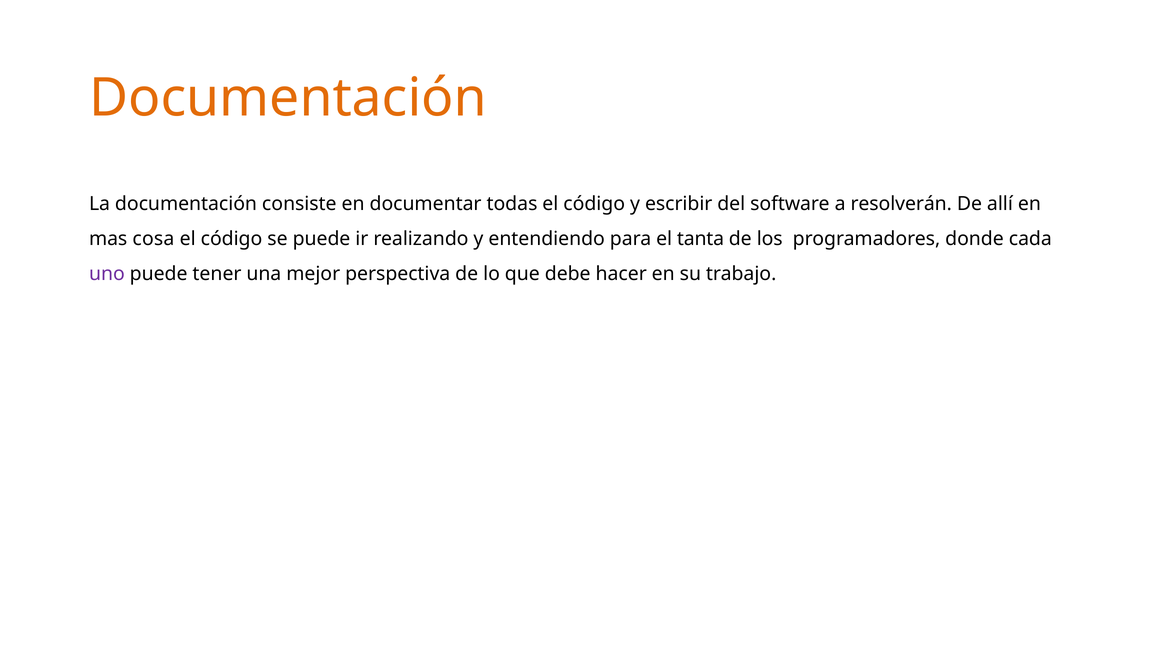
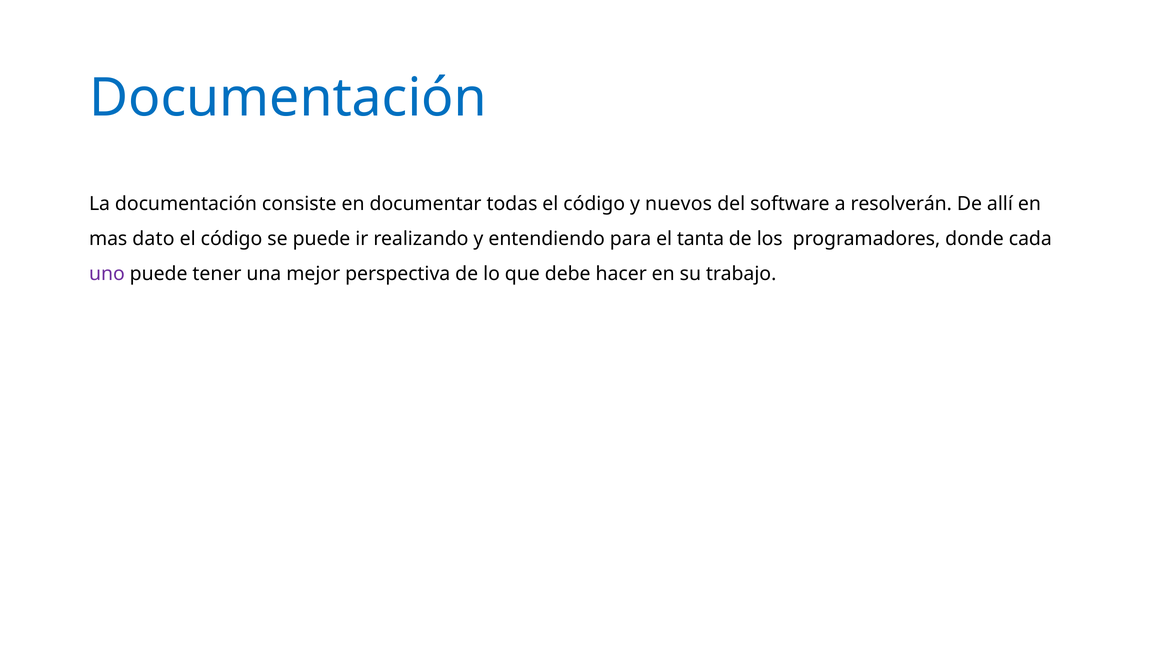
Documentación at (288, 98) colour: orange -> blue
escribir: escribir -> nuevos
cosa: cosa -> dato
